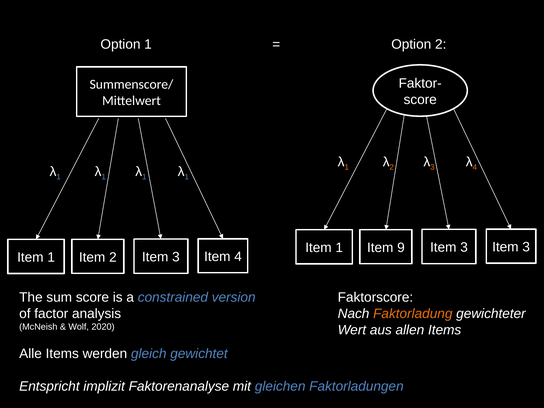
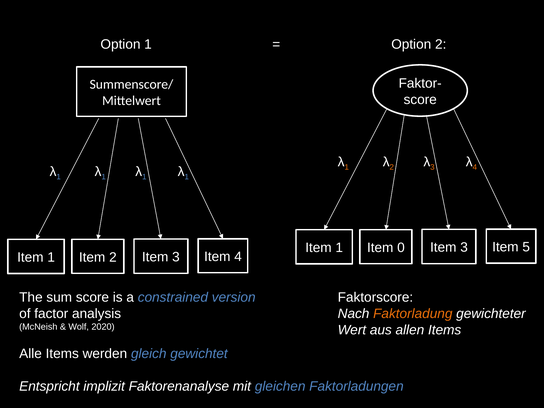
9: 9 -> 0
3 Item 3: 3 -> 5
